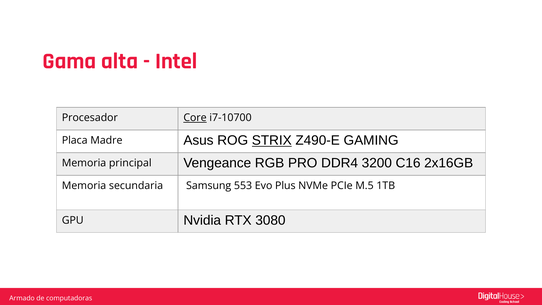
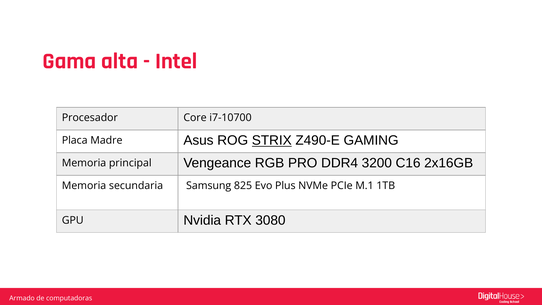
Core underline: present -> none
553: 553 -> 825
M.5: M.5 -> M.1
